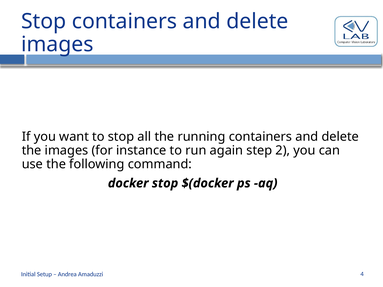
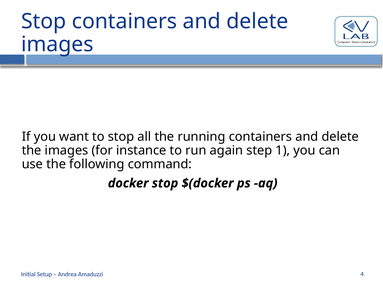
2: 2 -> 1
